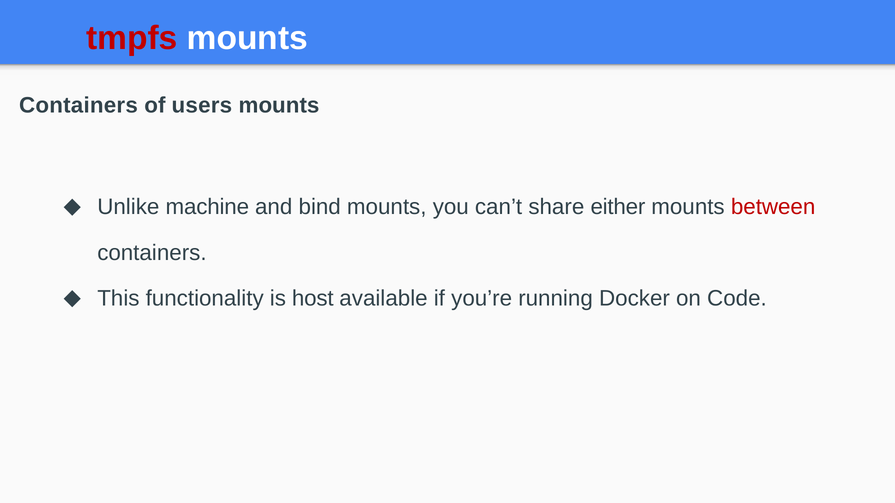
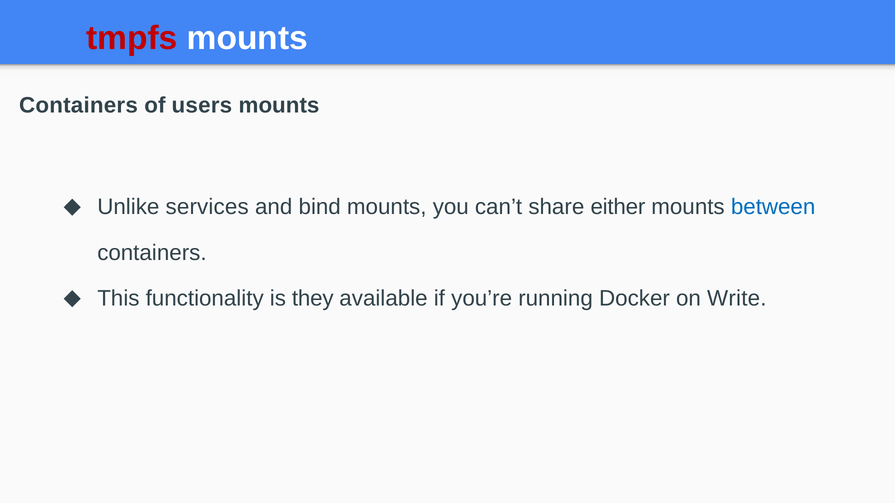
machine: machine -> services
between colour: red -> blue
host: host -> they
Code: Code -> Write
